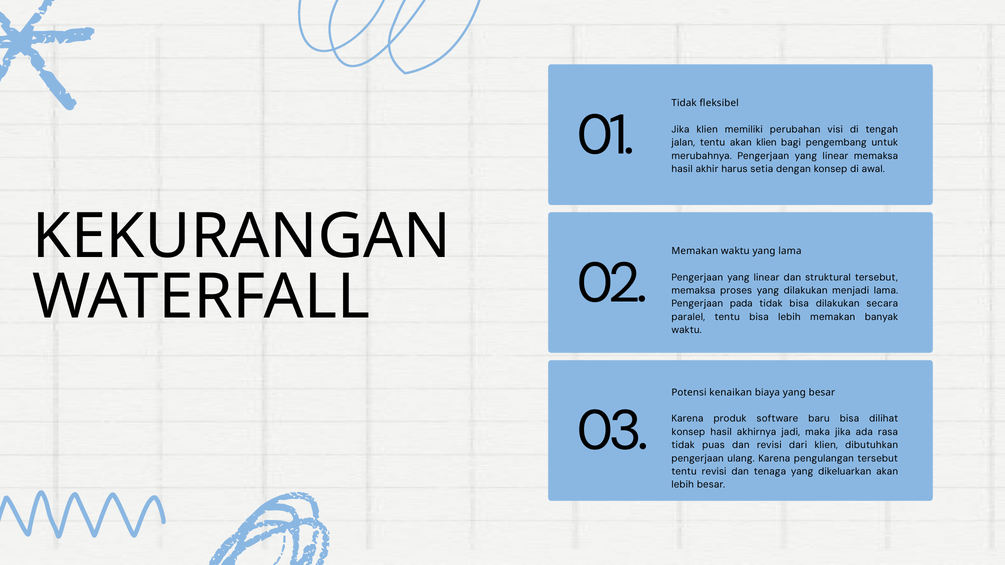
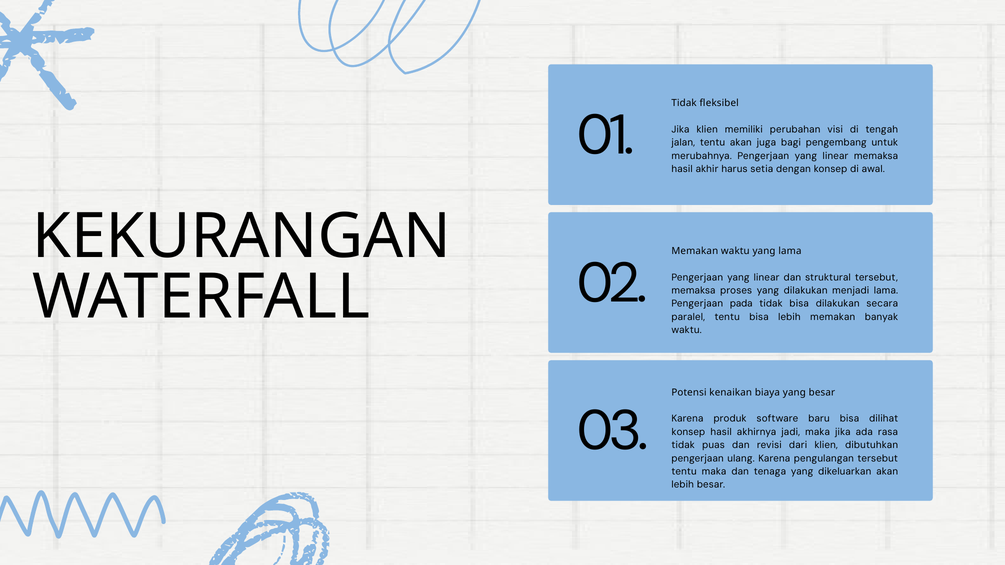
akan klien: klien -> juga
tentu revisi: revisi -> maka
